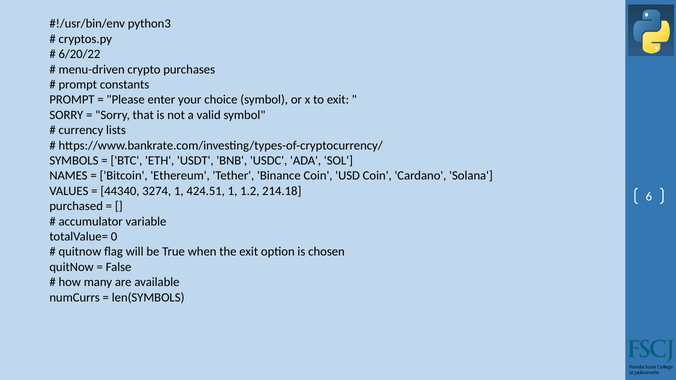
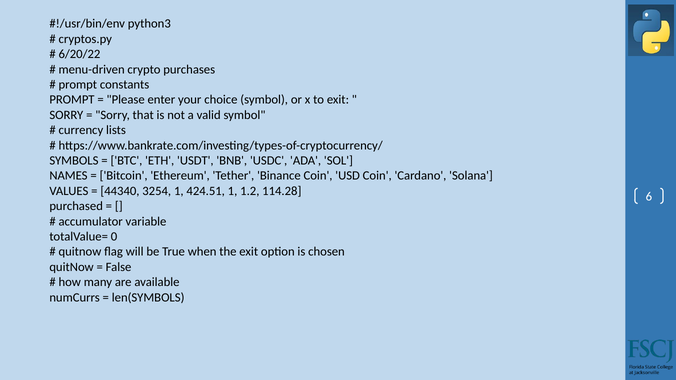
3274: 3274 -> 3254
214.18: 214.18 -> 114.28
